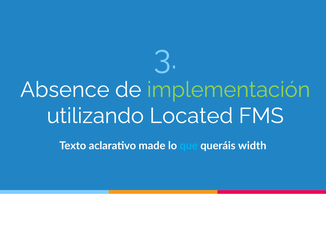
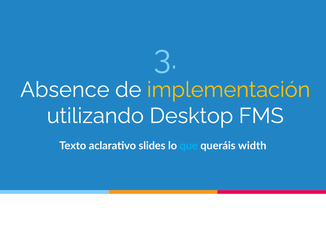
implementación colour: light green -> yellow
Located: Located -> Desktop
made: made -> slides
